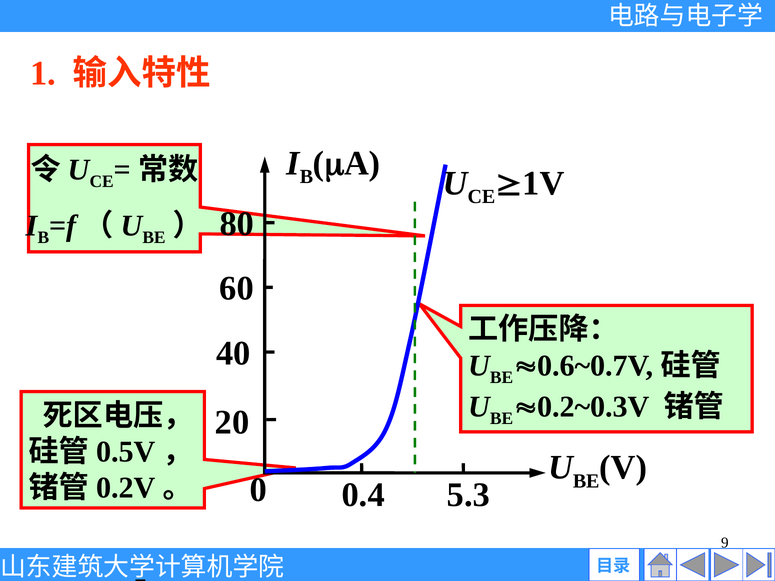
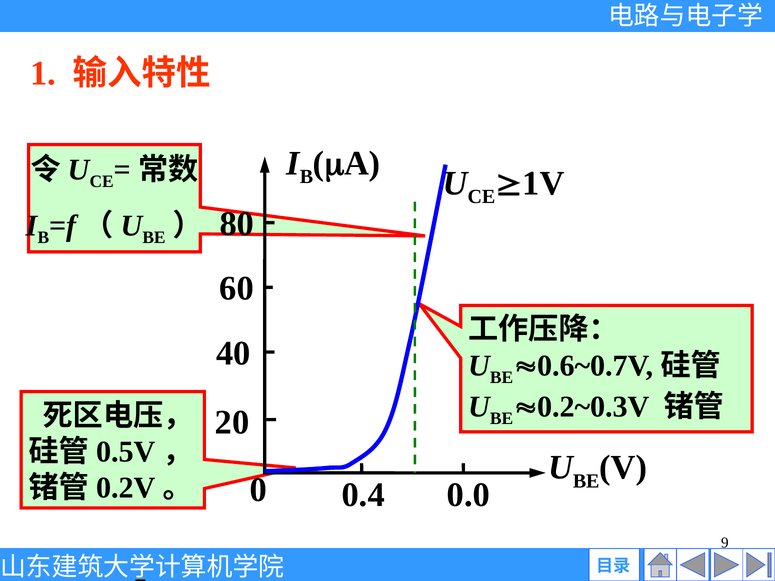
5.3: 5.3 -> 0.0
